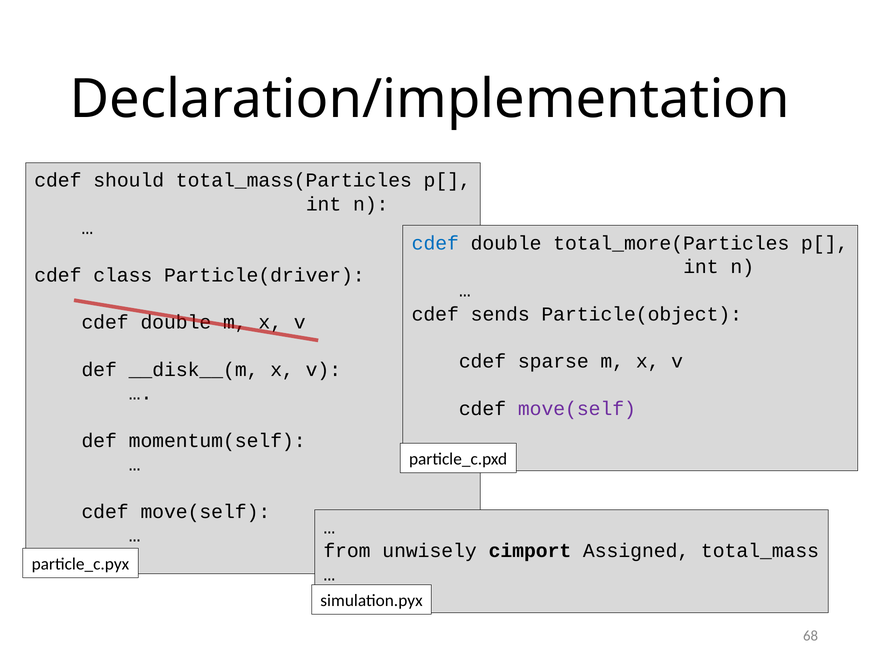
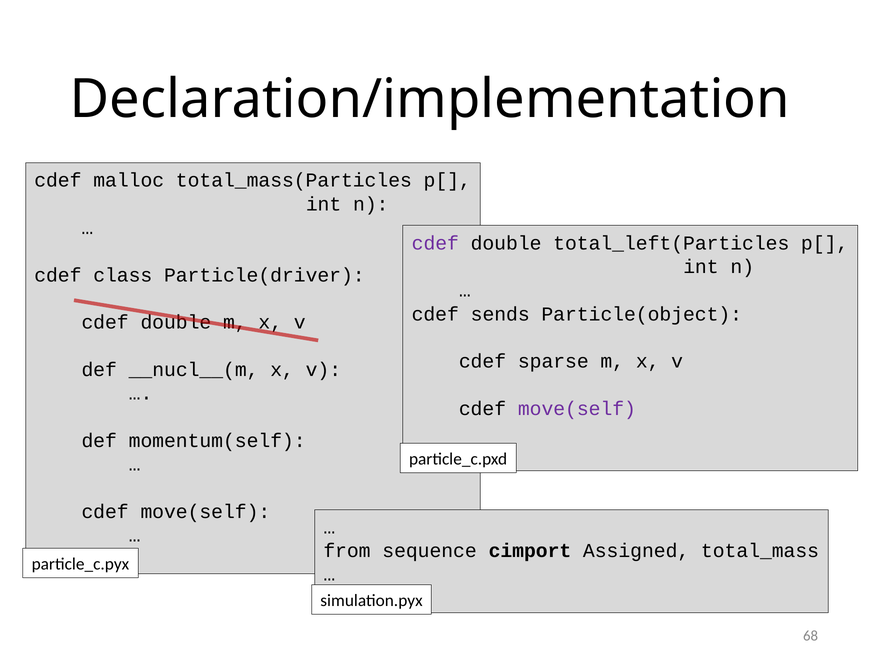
should: should -> malloc
cdef at (435, 243) colour: blue -> purple
total_more(Particles: total_more(Particles -> total_left(Particles
__disk__(m: __disk__(m -> __nucl__(m
unwisely: unwisely -> sequence
